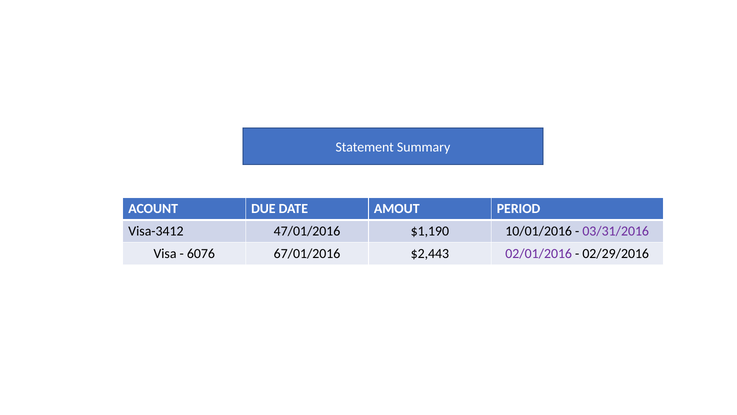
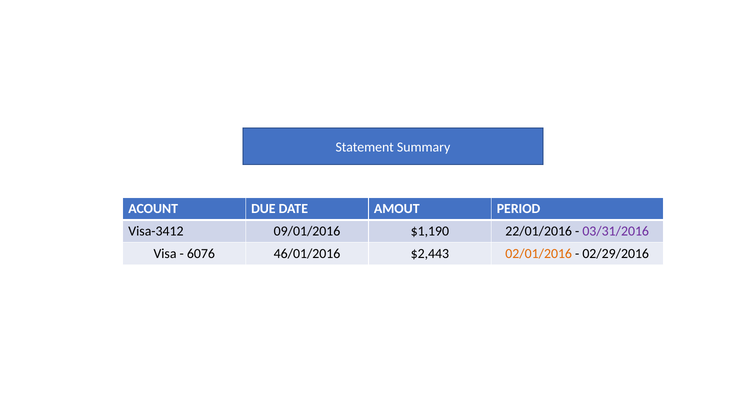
47/01/2016: 47/01/2016 -> 09/01/2016
10/01/2016: 10/01/2016 -> 22/01/2016
67/01/2016: 67/01/2016 -> 46/01/2016
02/01/2016 colour: purple -> orange
